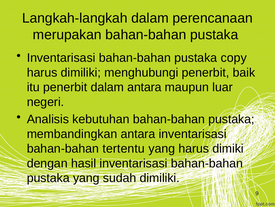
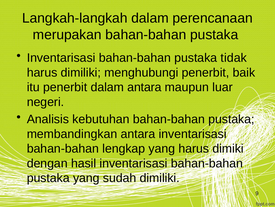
copy: copy -> tidak
tertentu: tertentu -> lengkap
